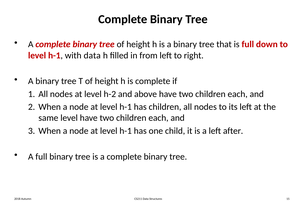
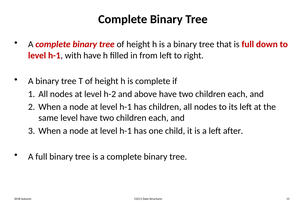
with data: data -> have
